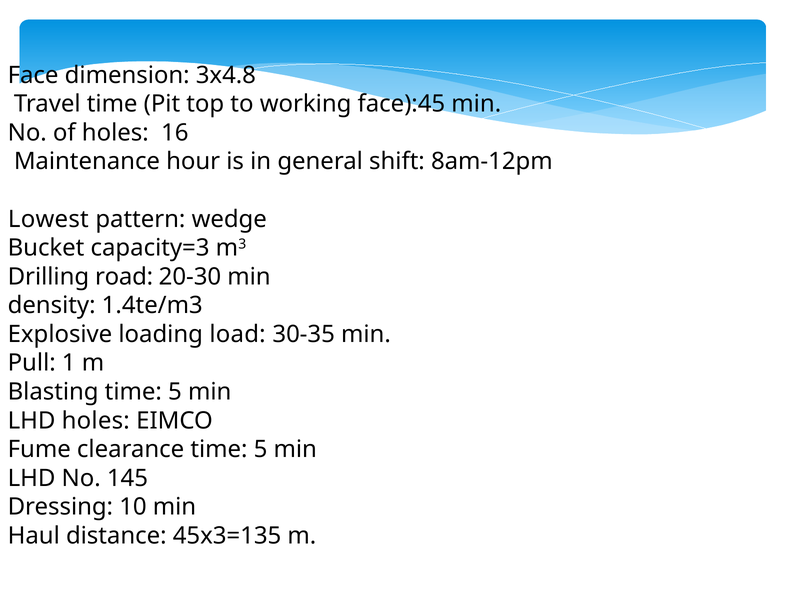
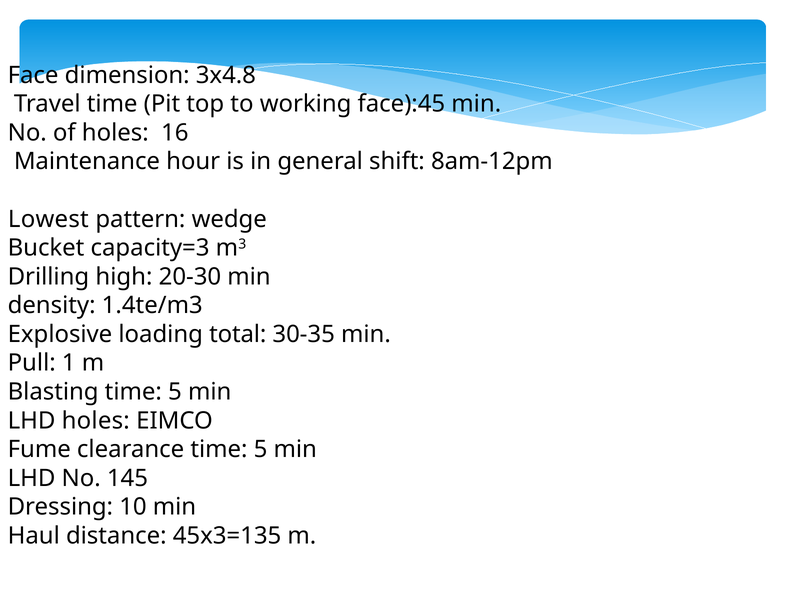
road: road -> high
load: load -> total
